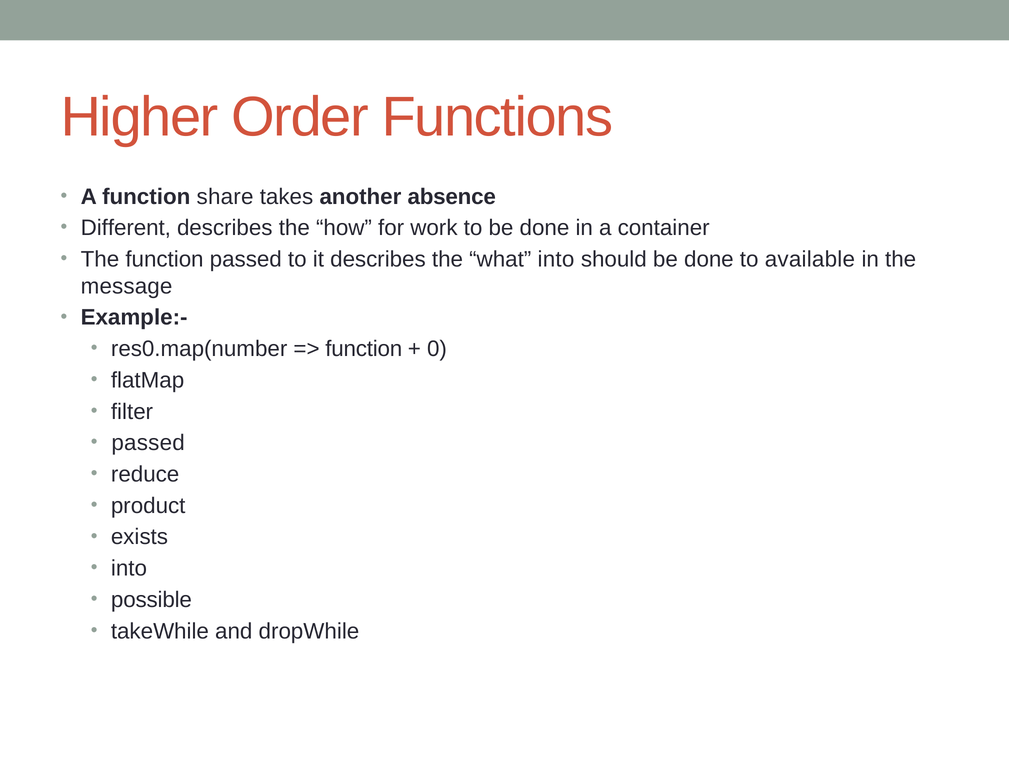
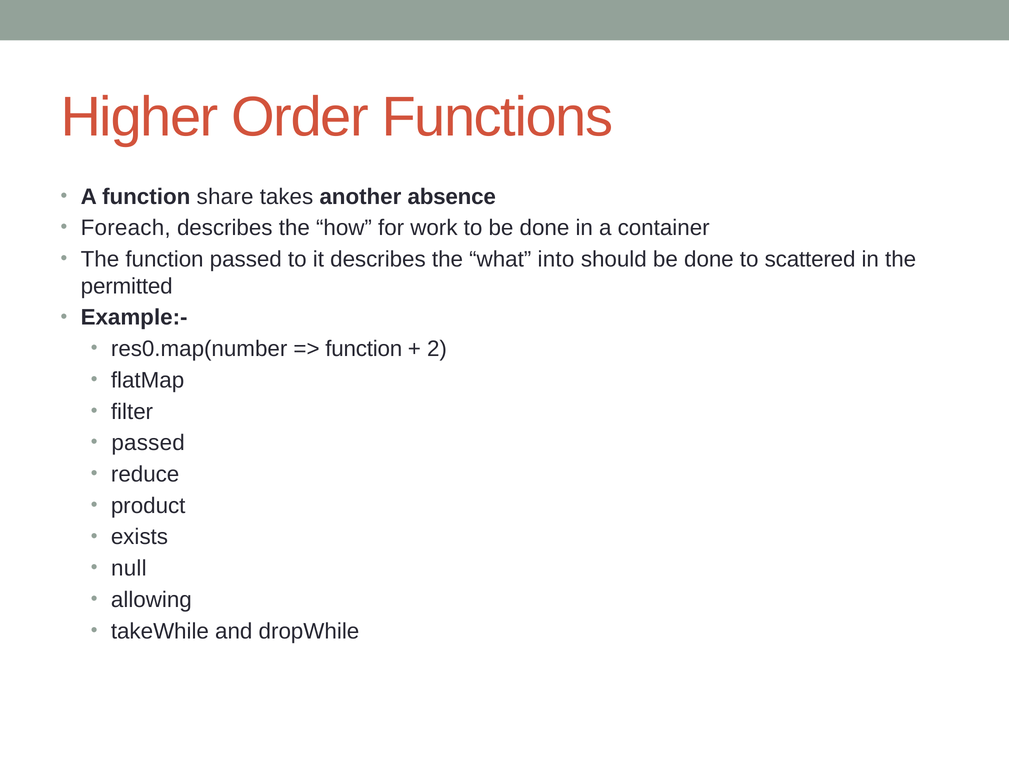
Different: Different -> Foreach
available: available -> scattered
message: message -> permitted
0: 0 -> 2
into at (129, 568): into -> null
possible: possible -> allowing
